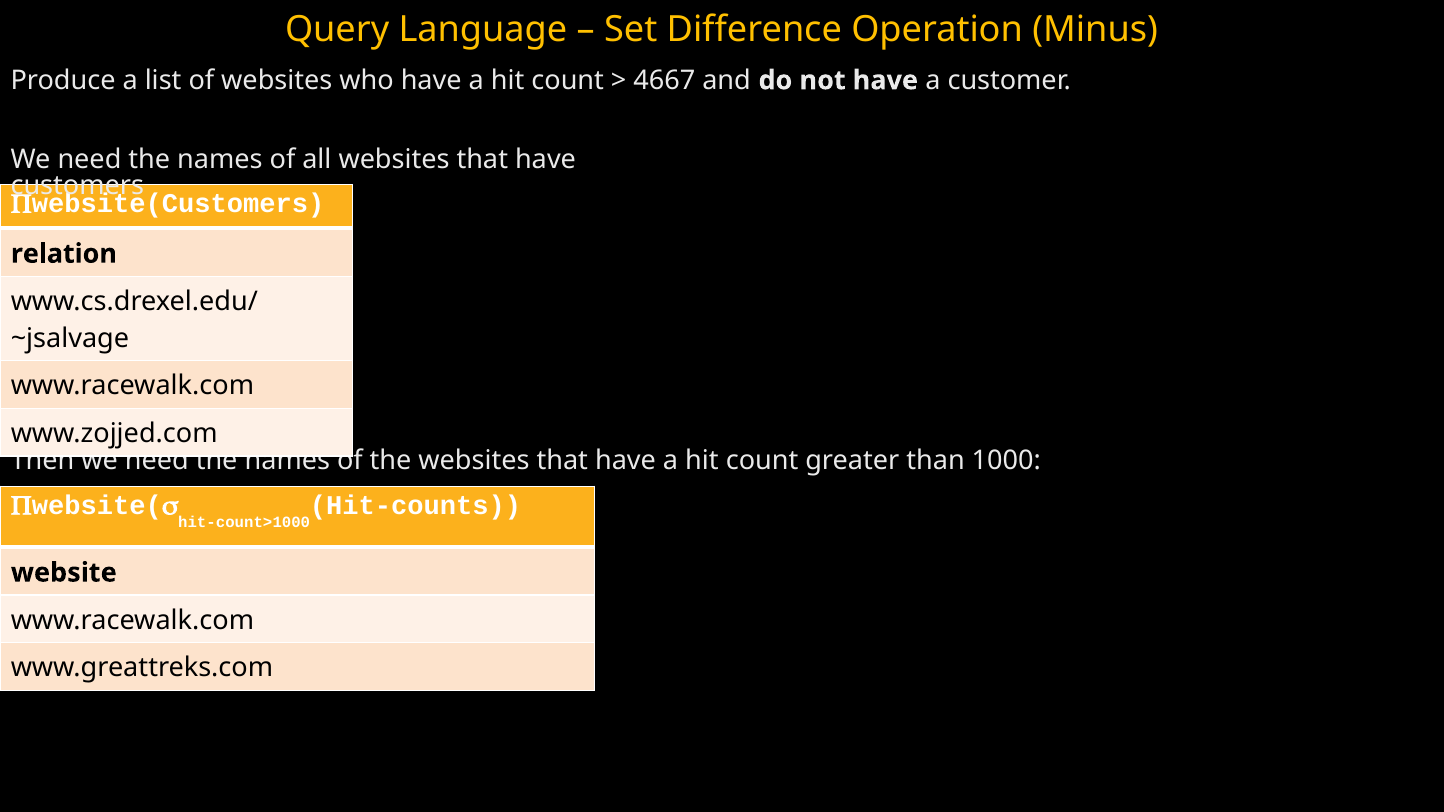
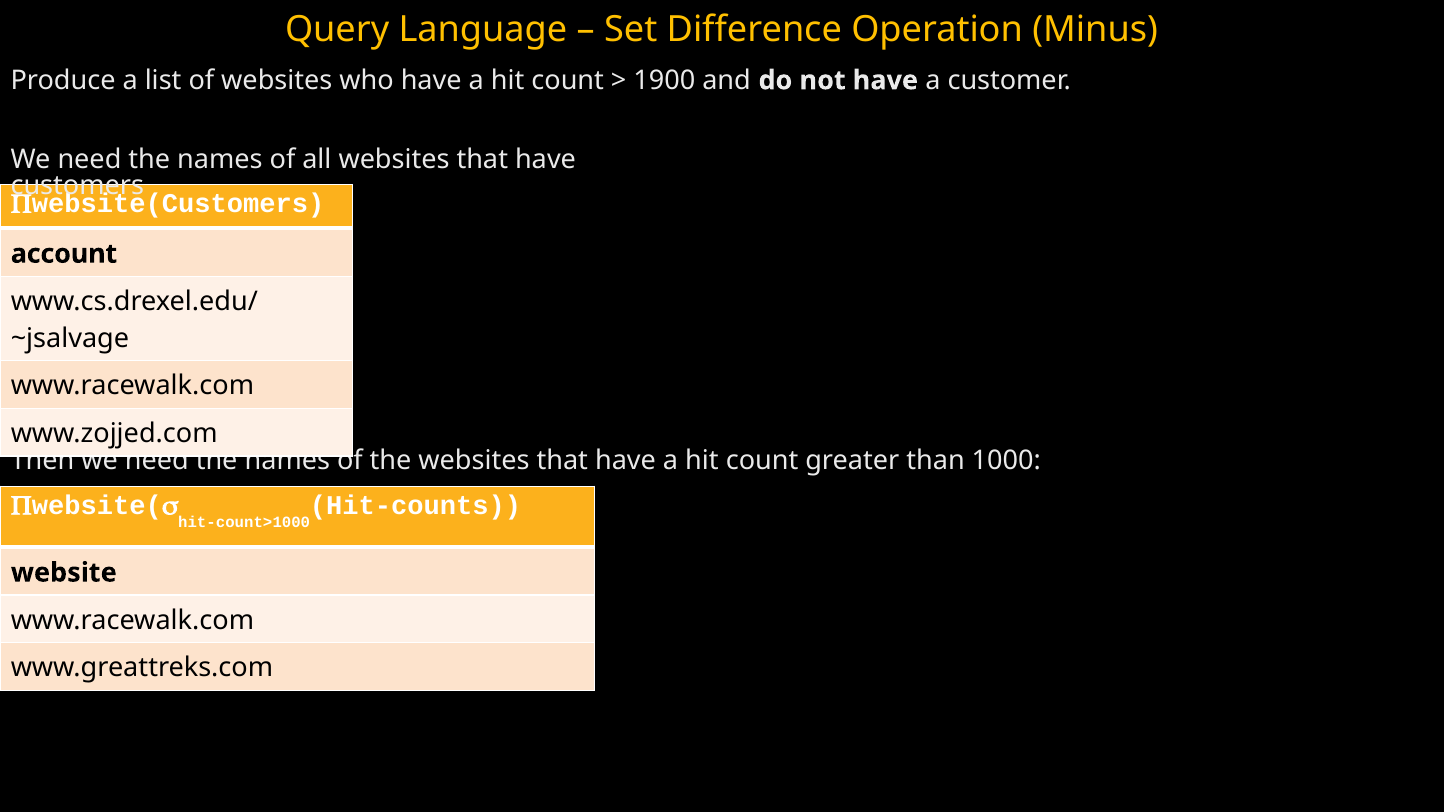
4667: 4667 -> 1900
relation: relation -> account
